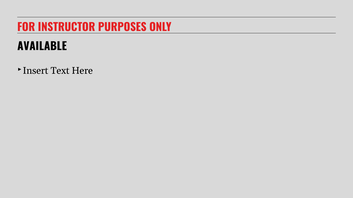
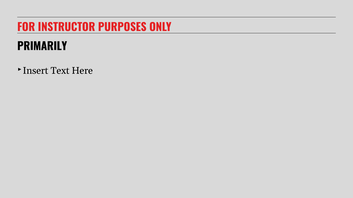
AVAILABLE: AVAILABLE -> PRIMARILY
